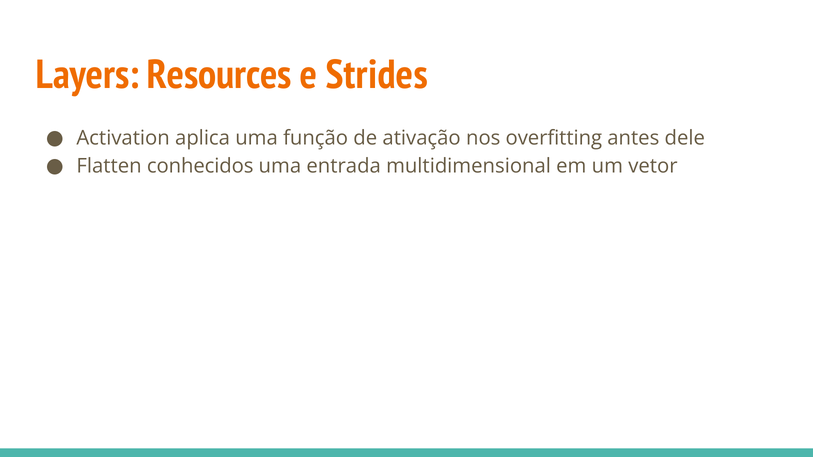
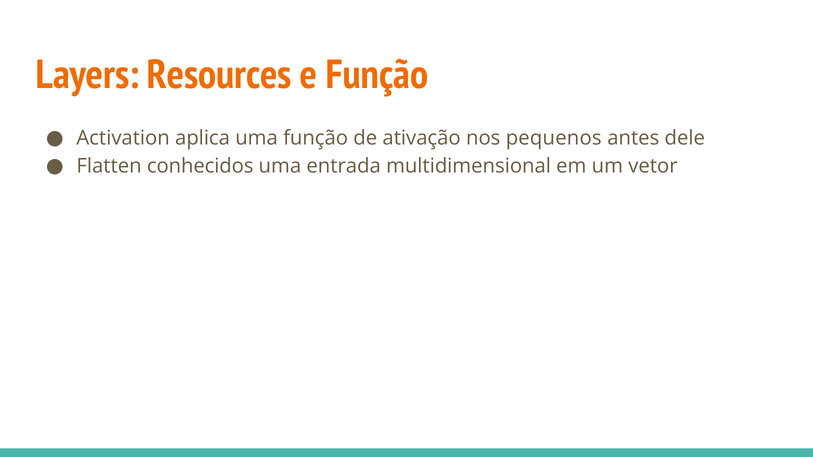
e Strides: Strides -> Função
overfitting: overfitting -> pequenos
